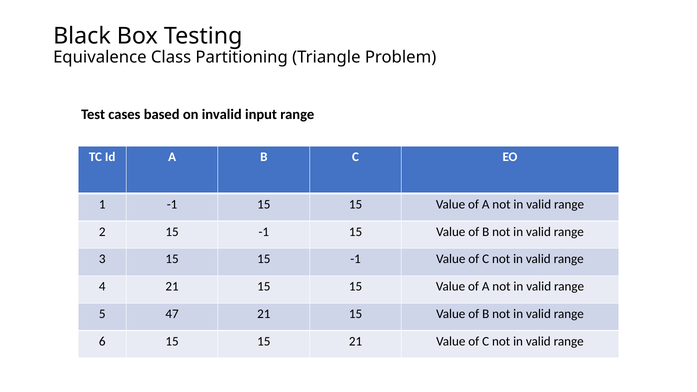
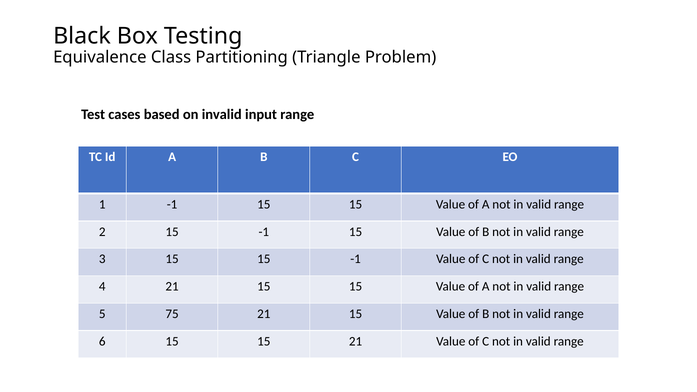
47: 47 -> 75
